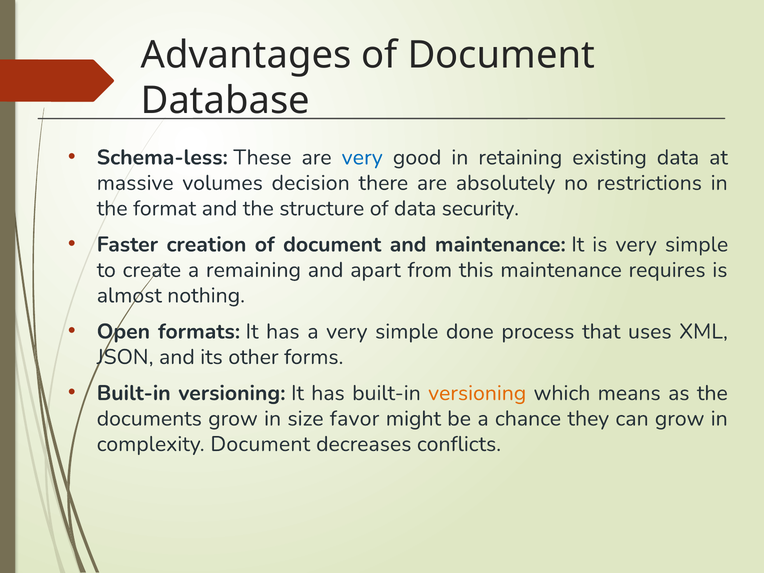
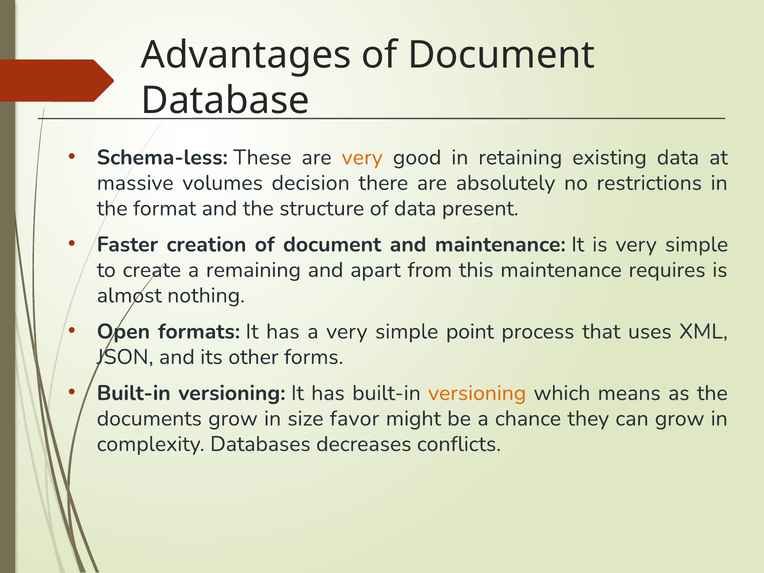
very at (362, 157) colour: blue -> orange
security: security -> present
done: done -> point
complexity Document: Document -> Databases
